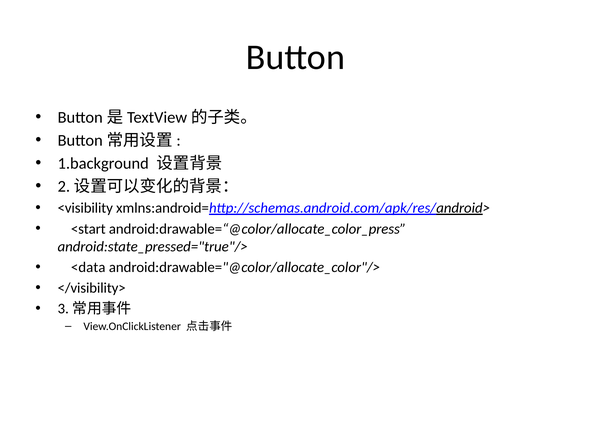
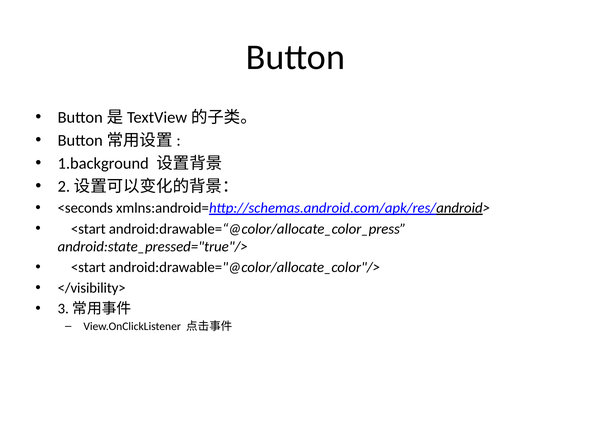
<visibility: <visibility -> <seconds
<data at (88, 267): <data -> <start
